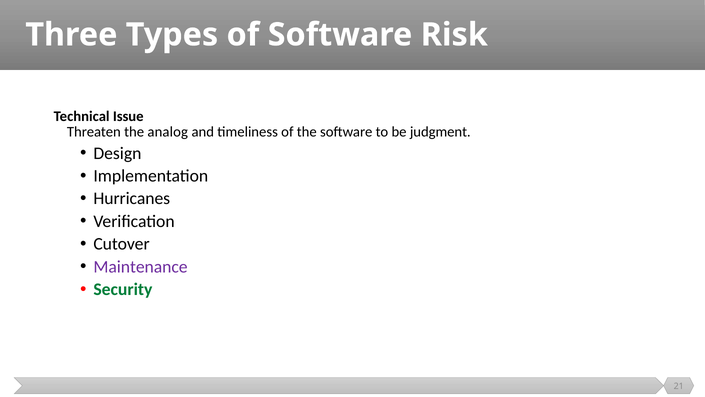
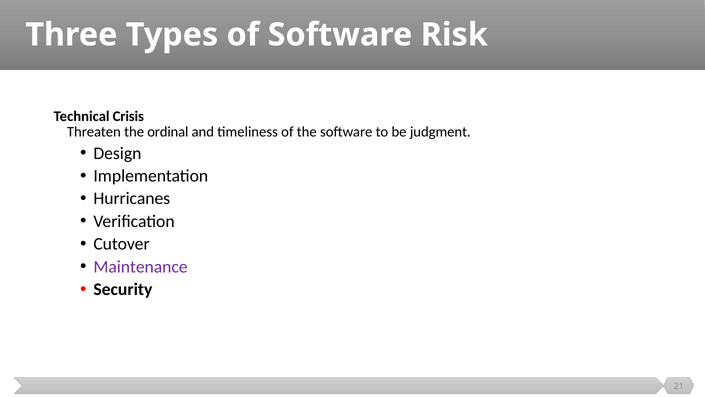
Issue: Issue -> Crisis
analog: analog -> ordinal
Security colour: green -> black
